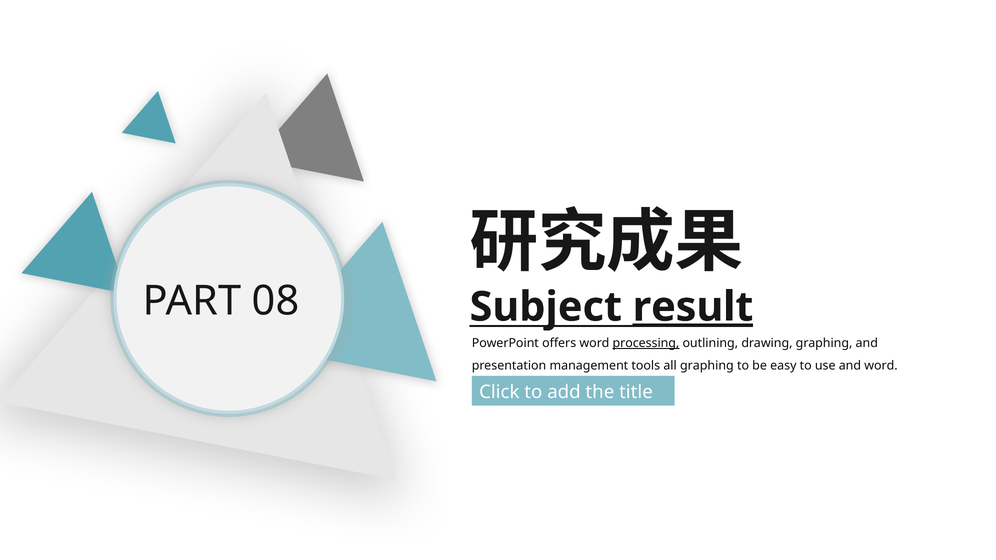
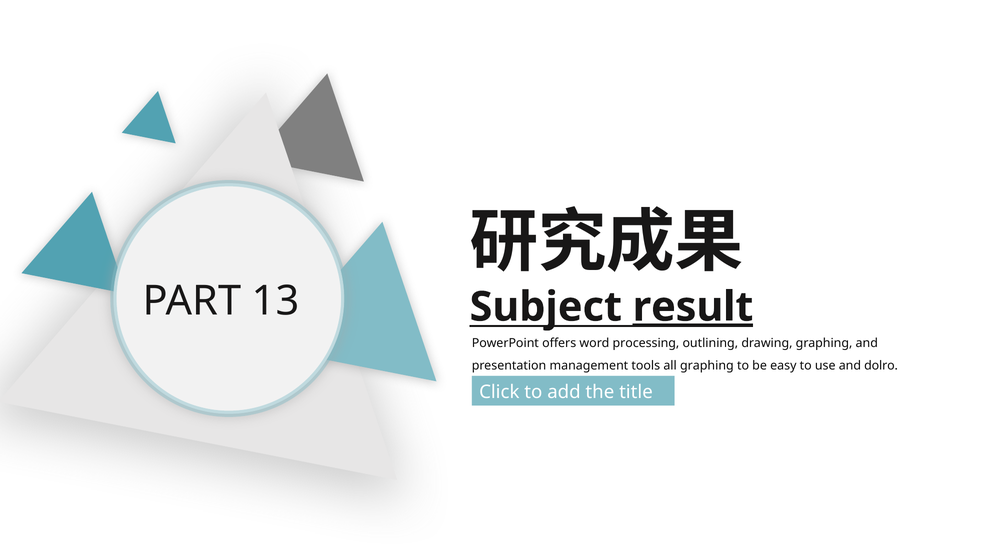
08: 08 -> 13
processing underline: present -> none
and word: word -> dolro
